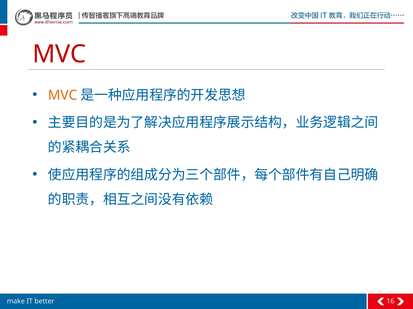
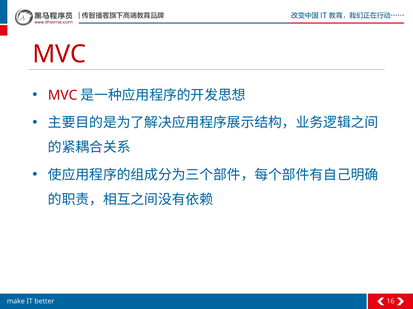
MVC at (63, 95) colour: orange -> red
